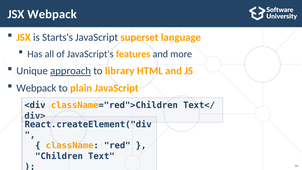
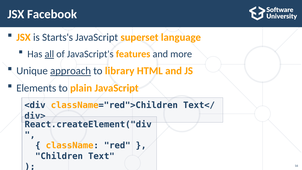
JSX Webpack: Webpack -> Facebook
all underline: none -> present
Webpack at (36, 88): Webpack -> Elements
